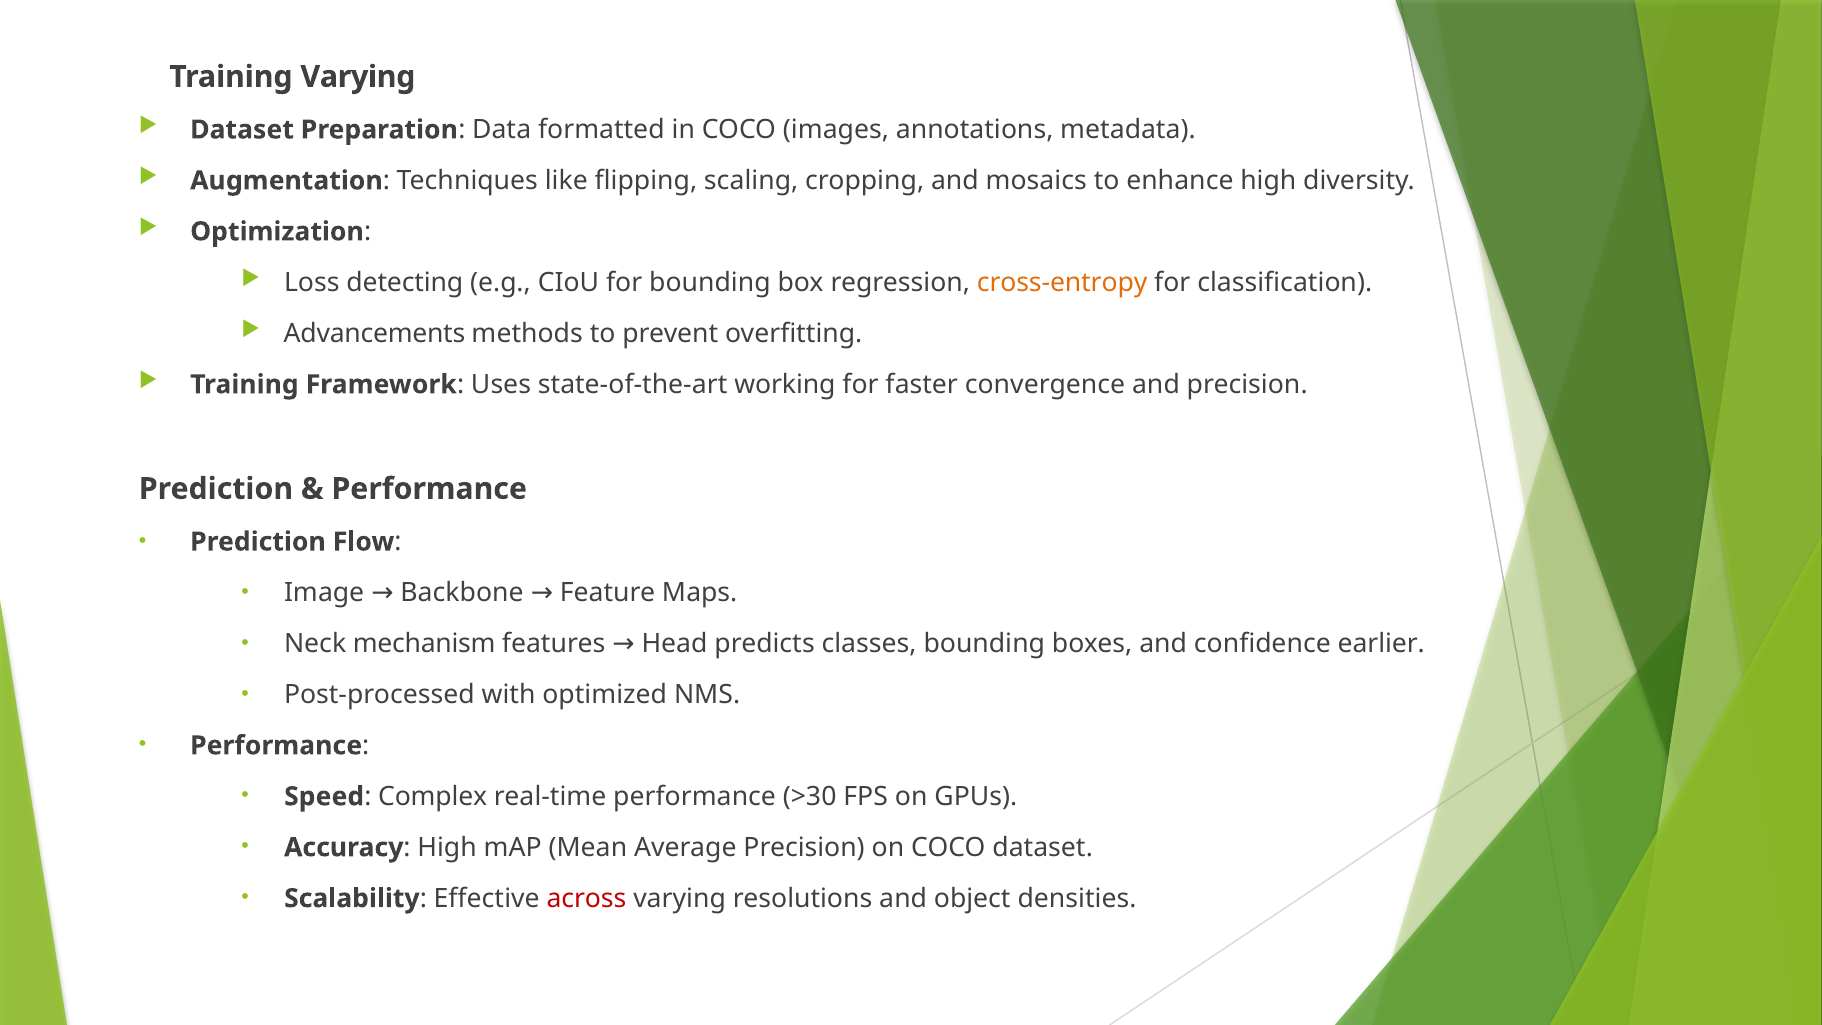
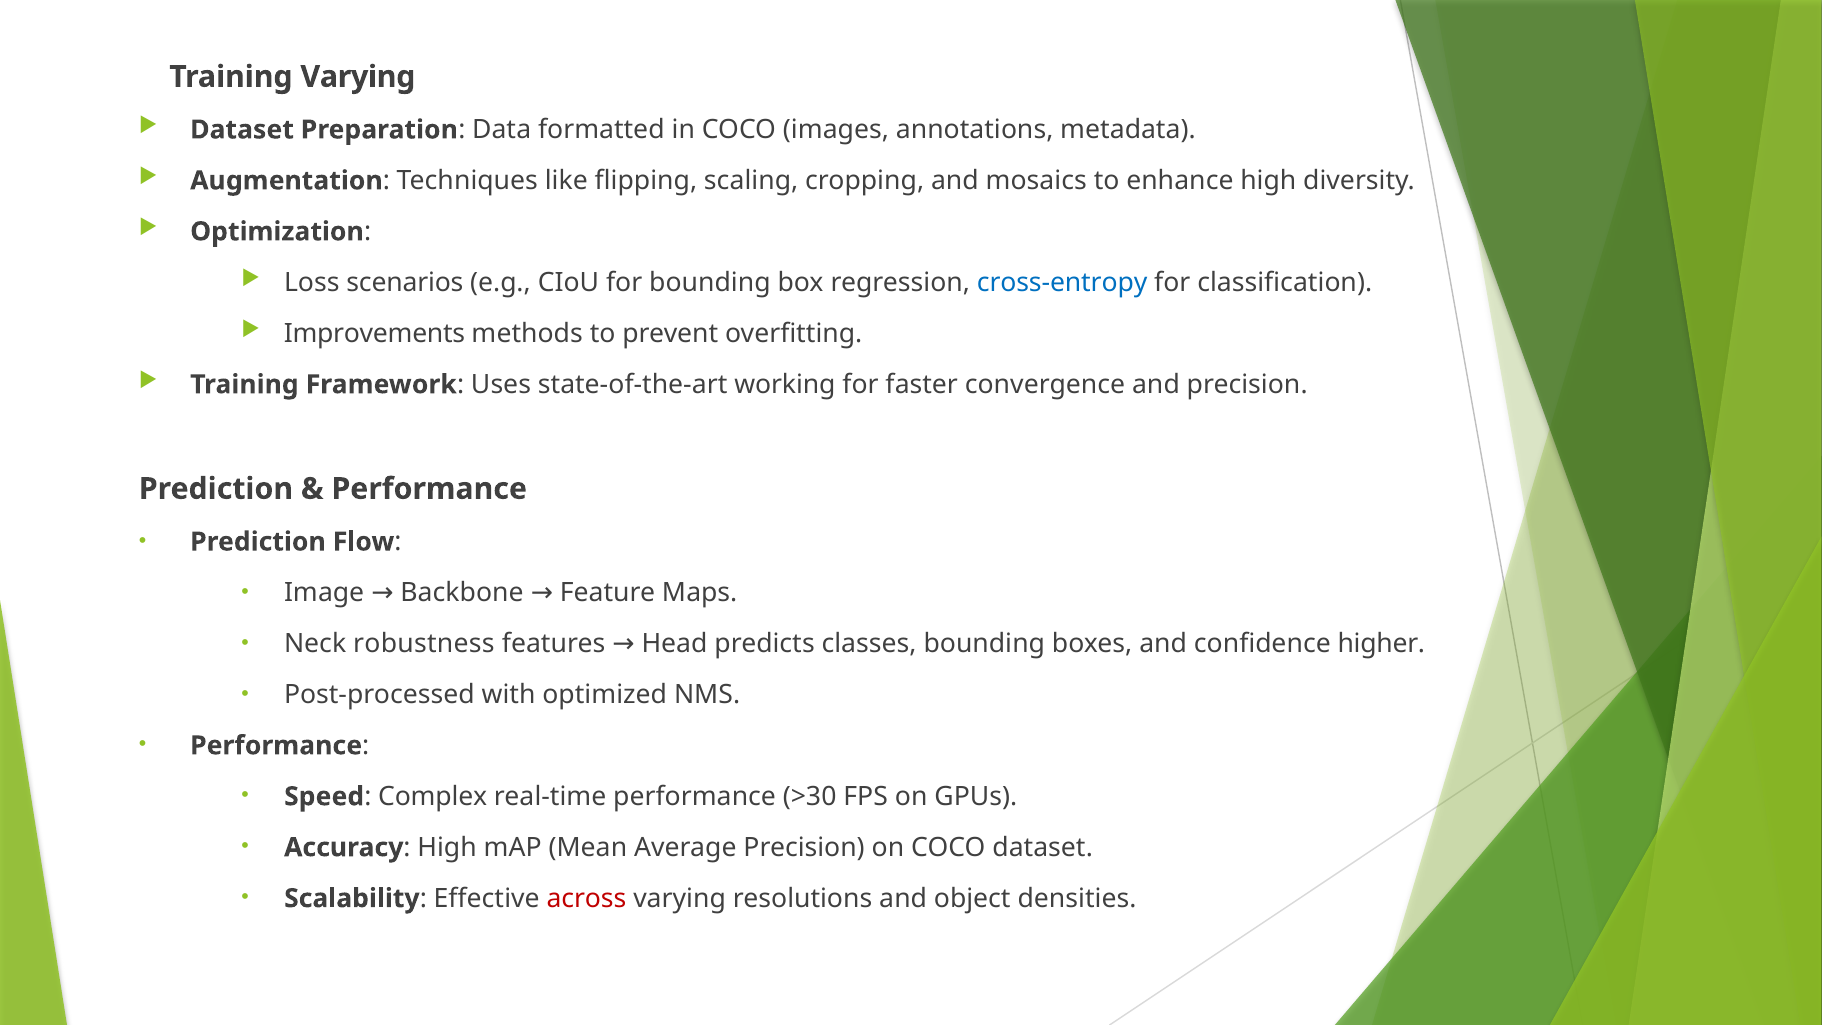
detecting: detecting -> scenarios
cross-entropy colour: orange -> blue
Advancements: Advancements -> Improvements
mechanism: mechanism -> robustness
earlier: earlier -> higher
